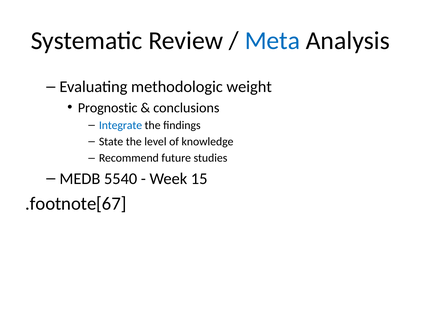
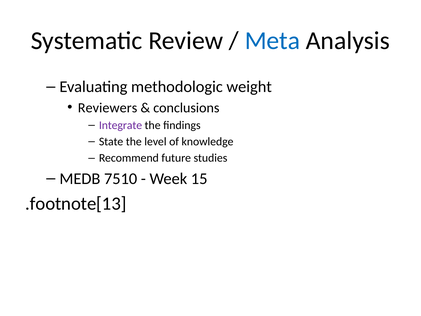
Prognostic: Prognostic -> Reviewers
Integrate colour: blue -> purple
5540: 5540 -> 7510
.footnote[67: .footnote[67 -> .footnote[13
